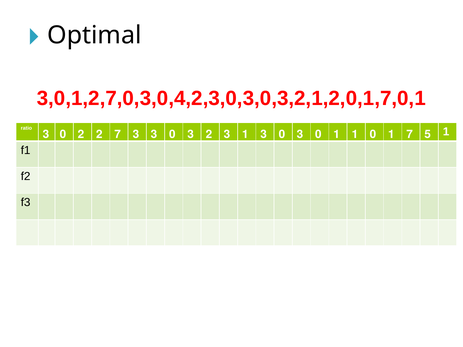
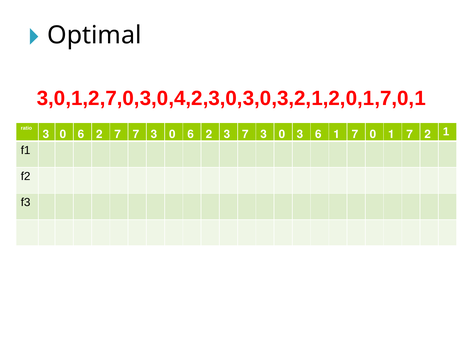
2 at (81, 134): 2 -> 6
7 3: 3 -> 7
3 at (191, 134): 3 -> 6
3 1: 1 -> 7
0 3 0: 0 -> 6
1 at (355, 134): 1 -> 7
7 5: 5 -> 2
